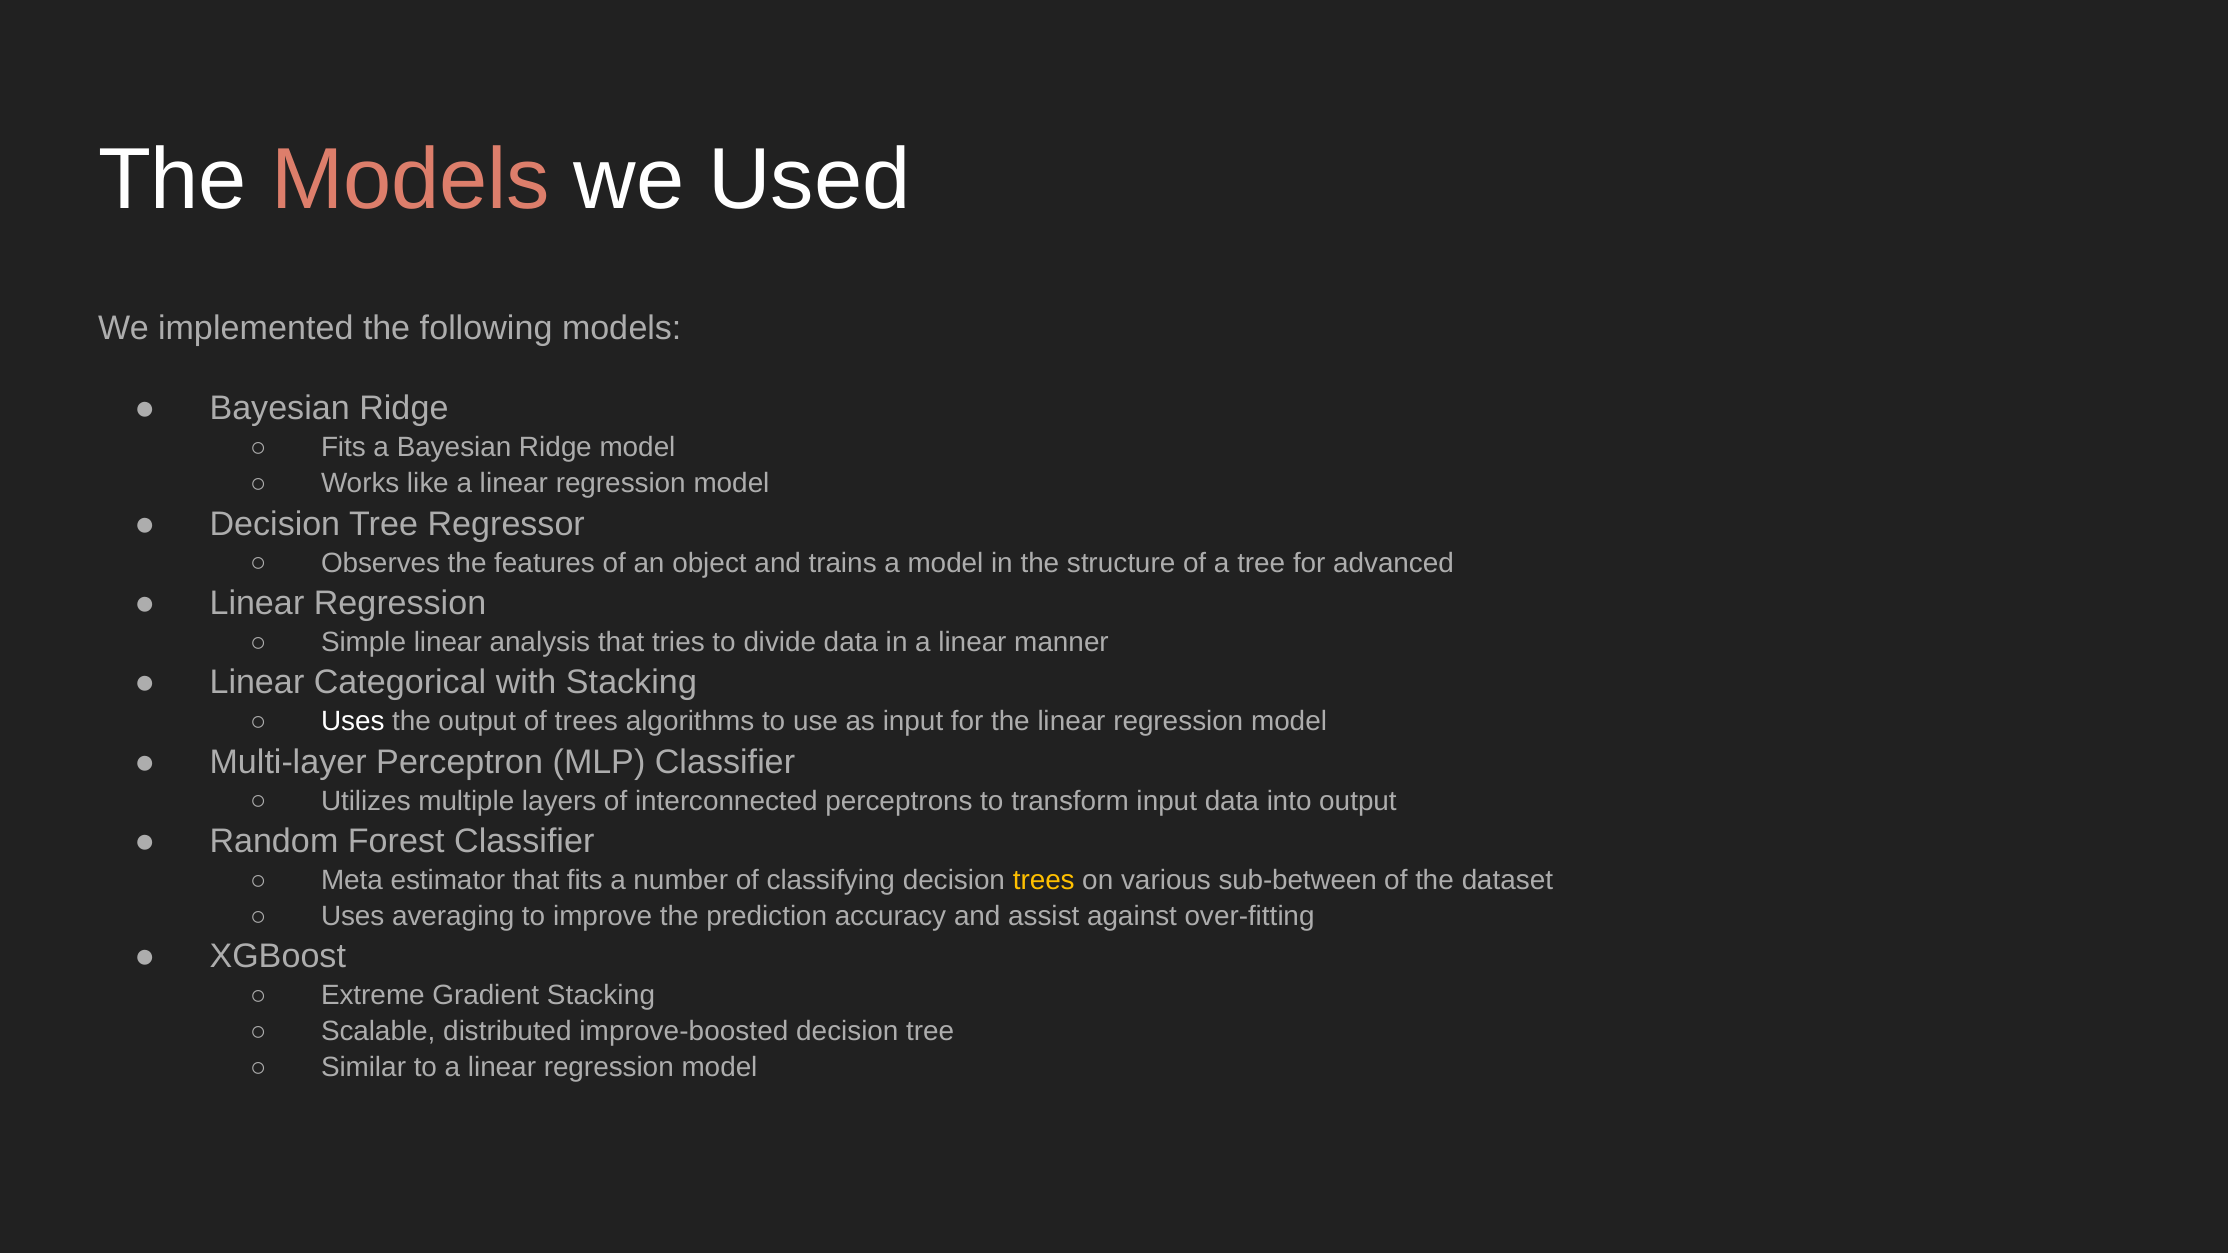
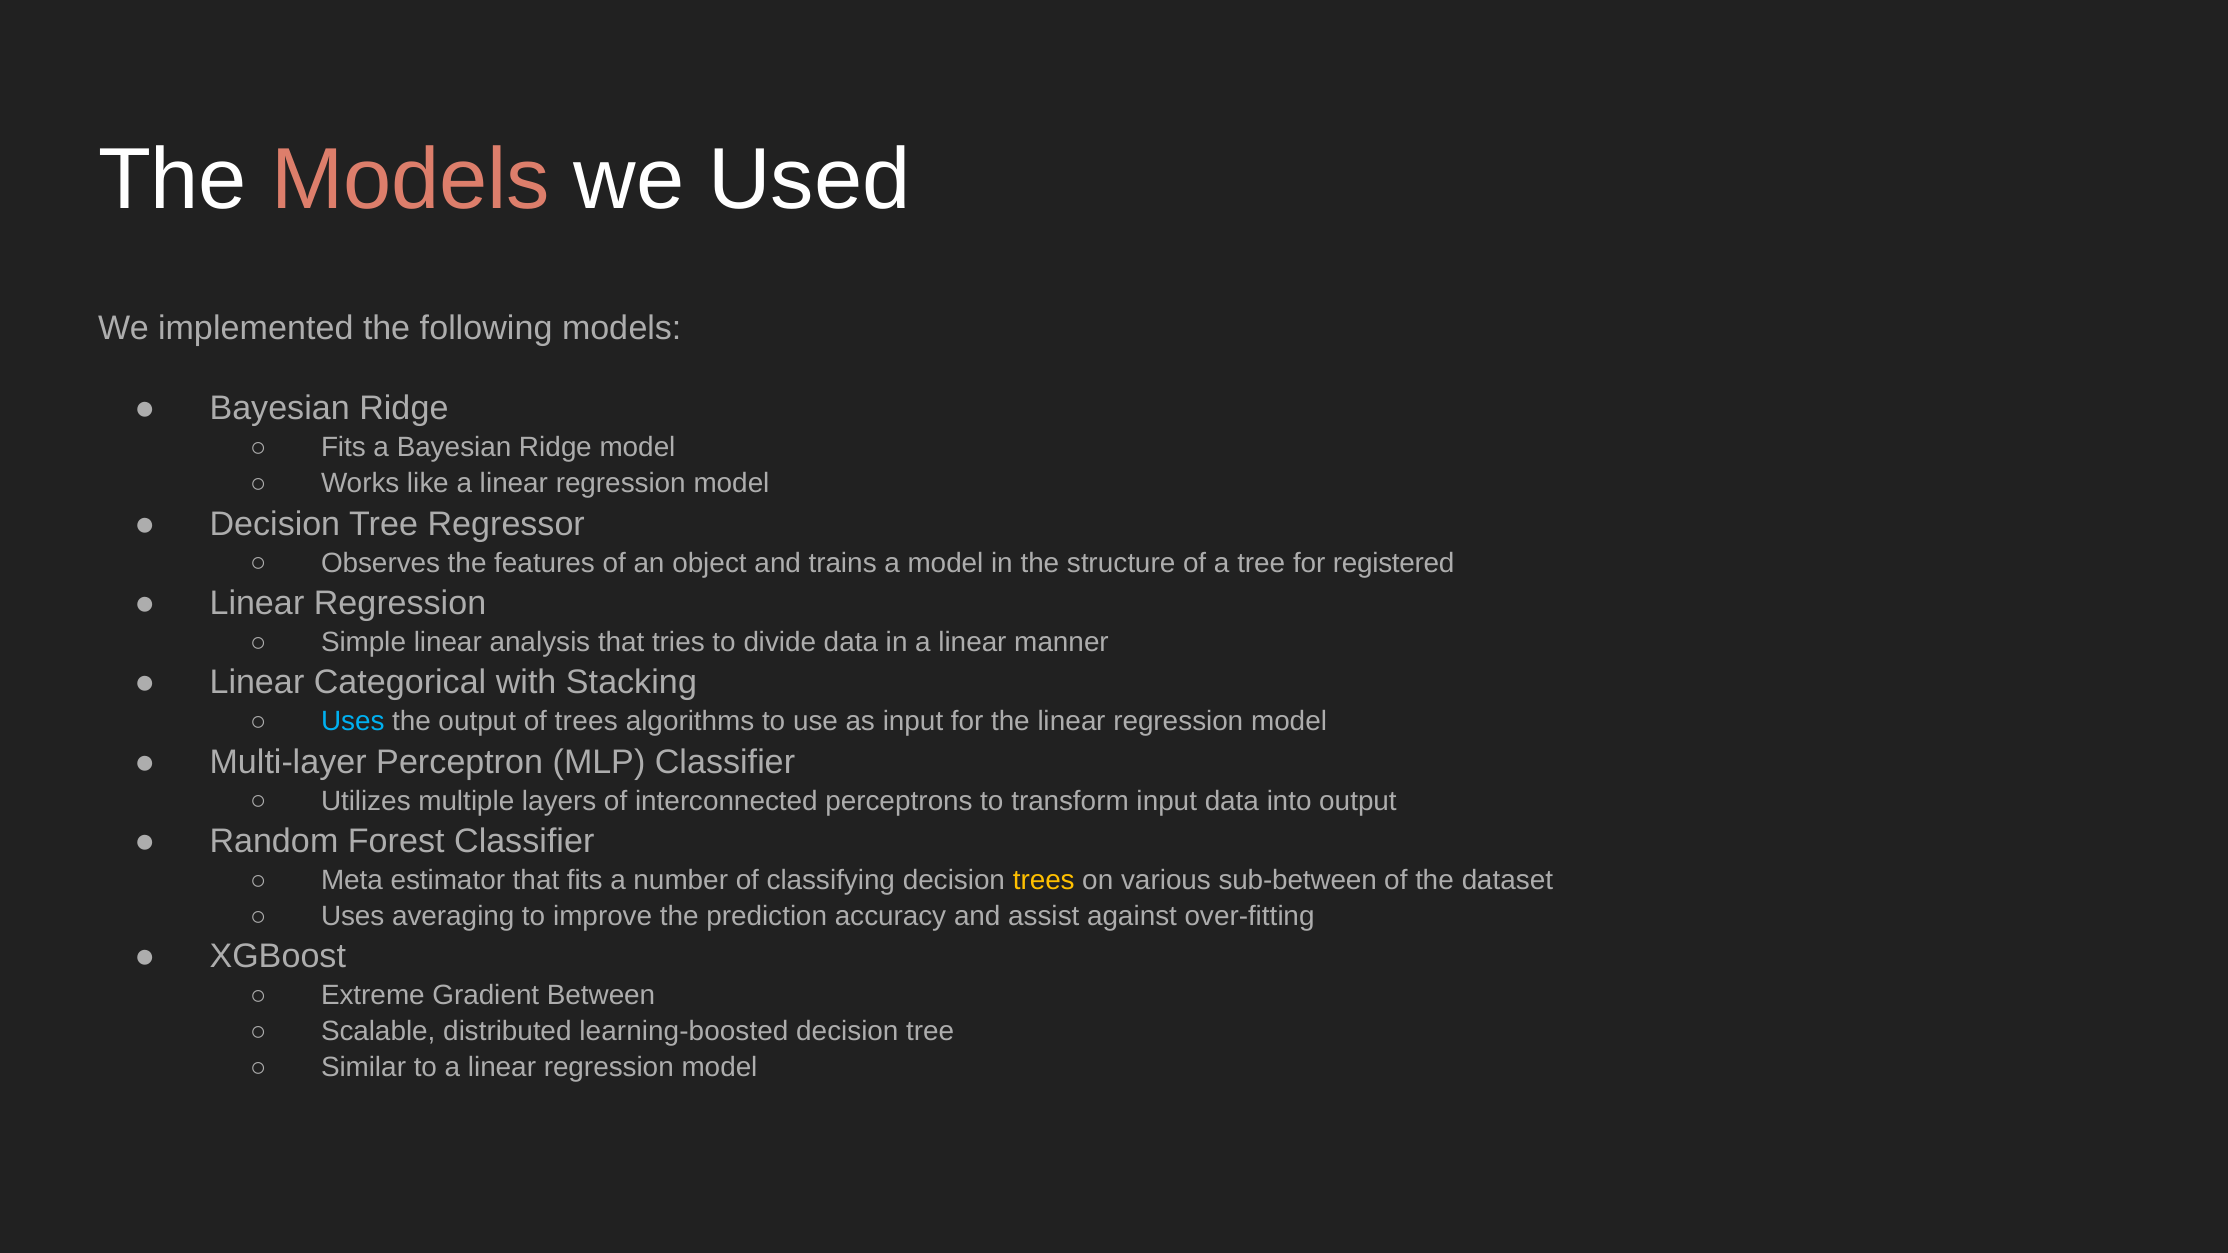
advanced: advanced -> registered
Uses at (353, 722) colour: white -> light blue
Gradient Stacking: Stacking -> Between
improve-boosted: improve-boosted -> learning-boosted
